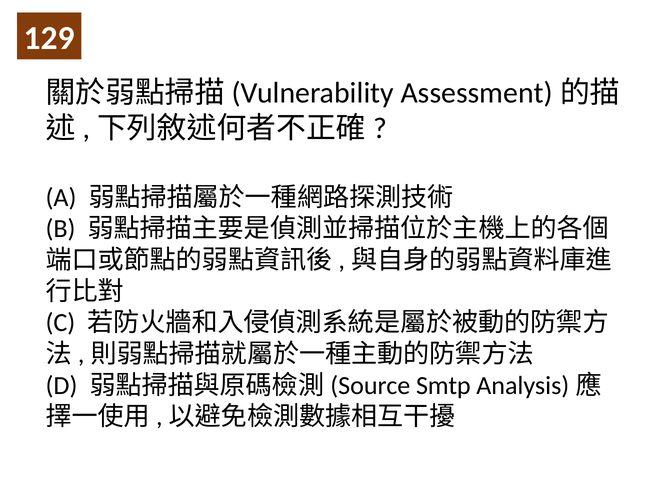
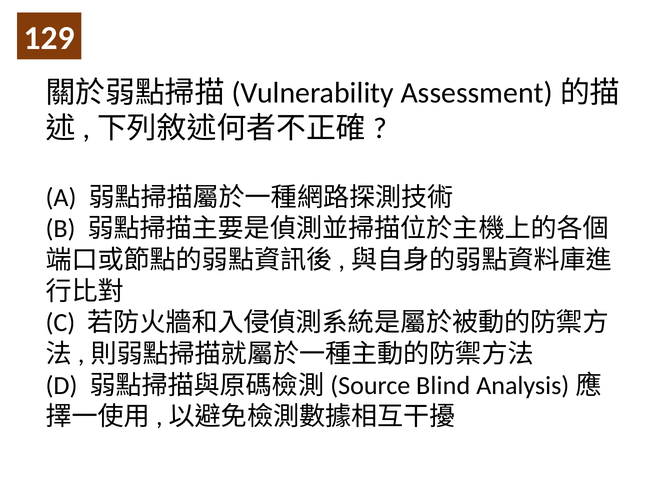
Smtp: Smtp -> Blind
